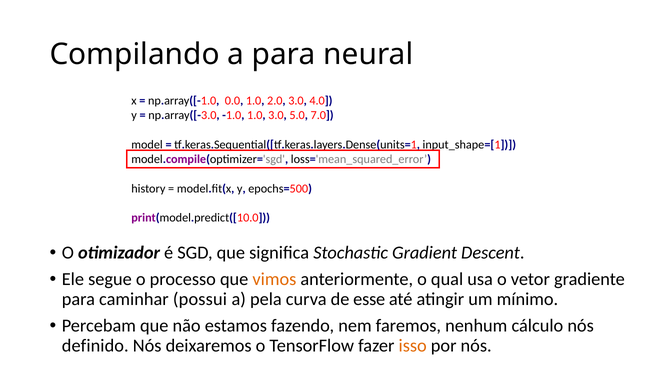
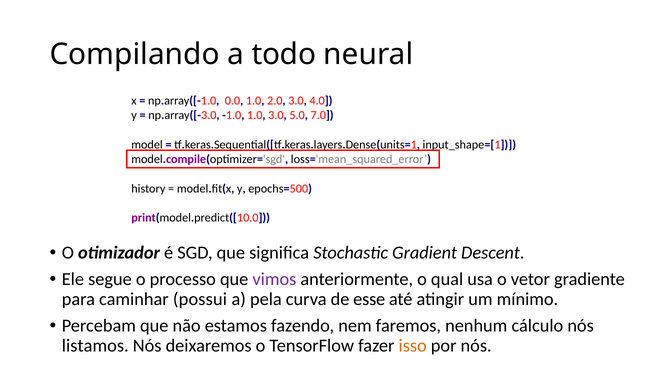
a para: para -> todo
vimos colour: orange -> purple
definido: definido -> listamos
